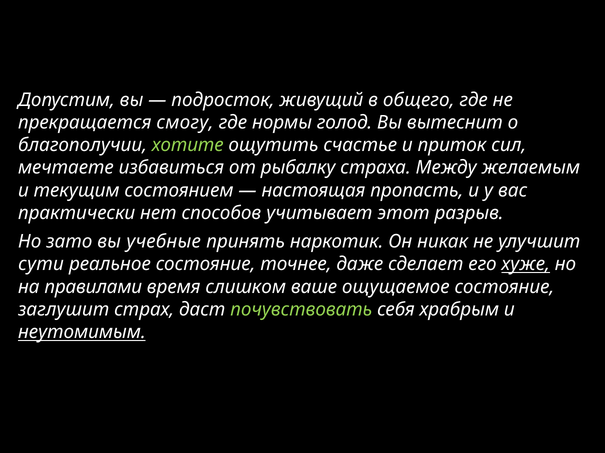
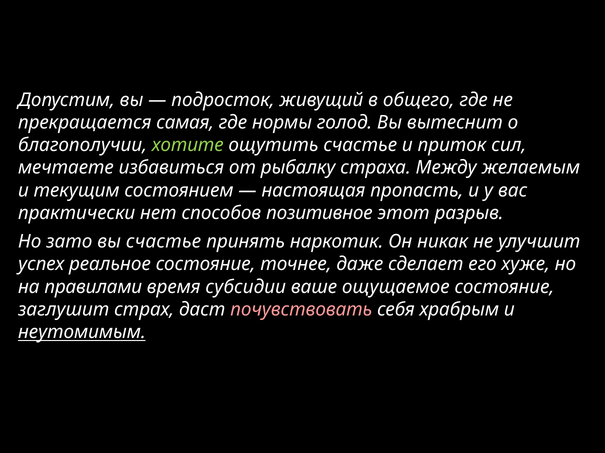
смогу: смогу -> самая
учитывает: учитывает -> позитивное
вы учебные: учебные -> счастье
сути: сути -> успех
хуже underline: present -> none
слишком: слишком -> субсидии
почувствовать colour: light green -> pink
